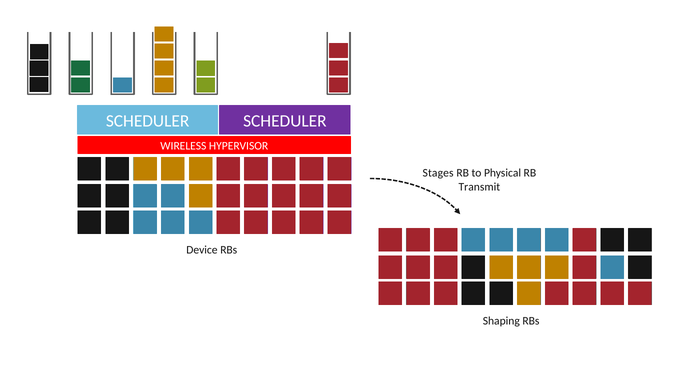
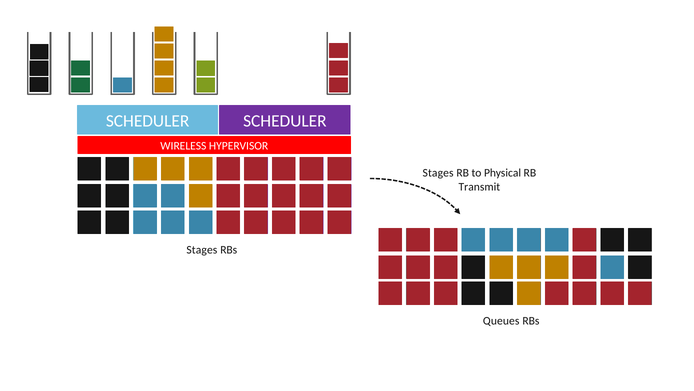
Device at (202, 249): Device -> Stages
Shaping: Shaping -> Queues
